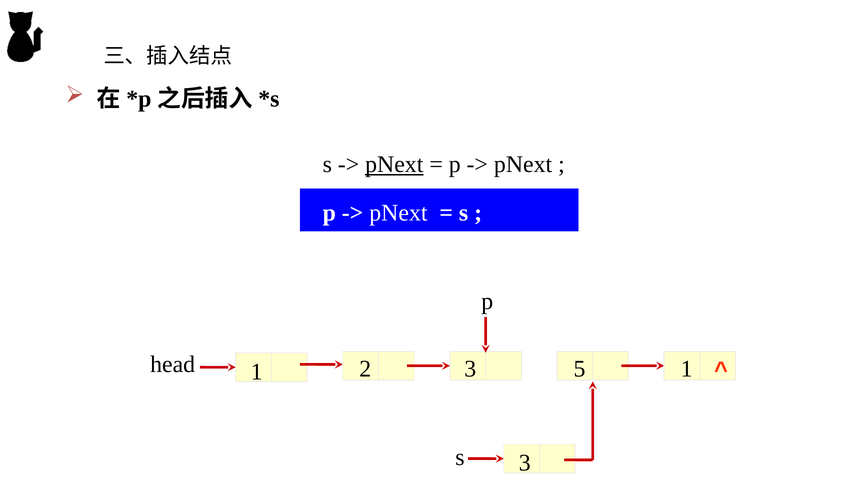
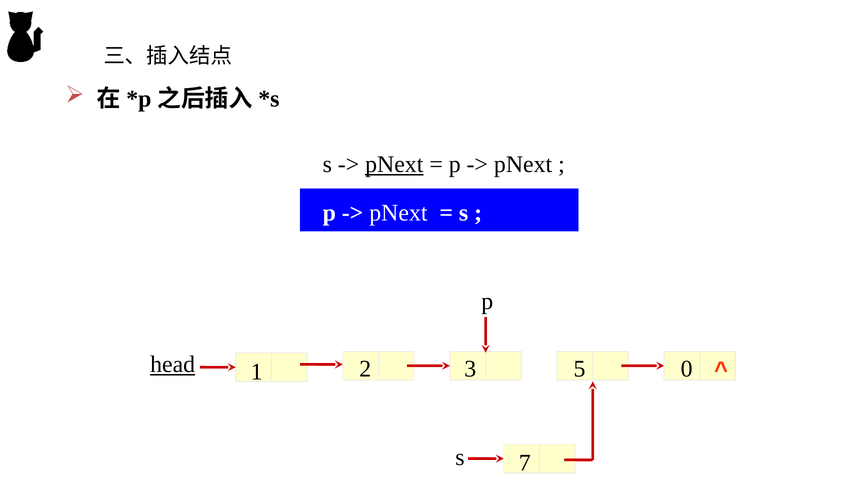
head underline: none -> present
5 1: 1 -> 0
s 3: 3 -> 7
